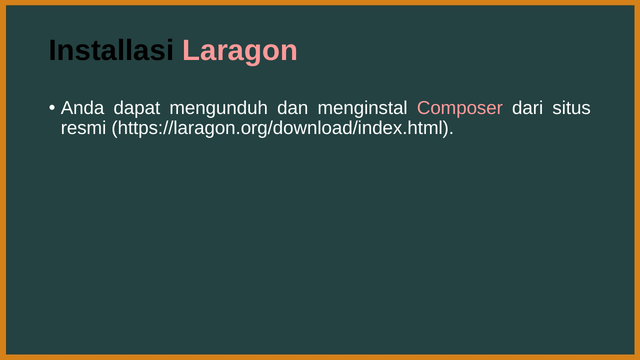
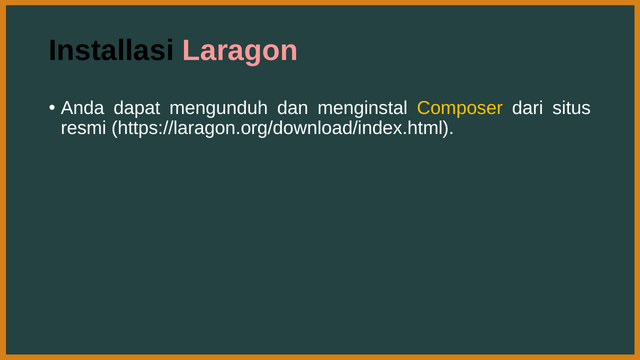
Composer colour: pink -> yellow
